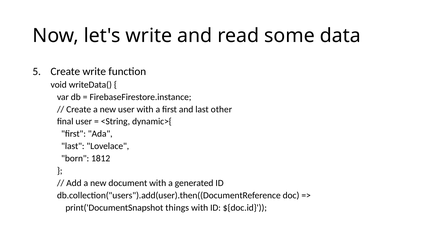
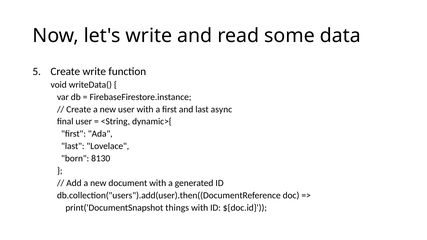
other: other -> async
1812: 1812 -> 8130
